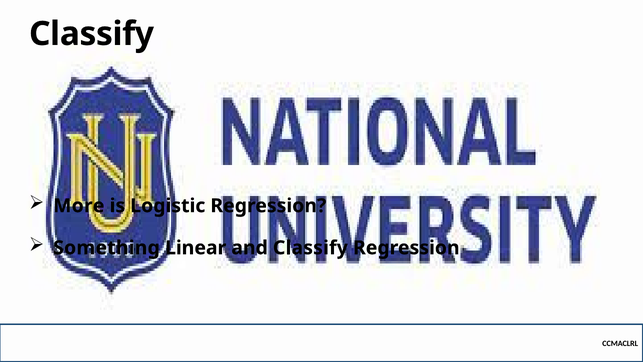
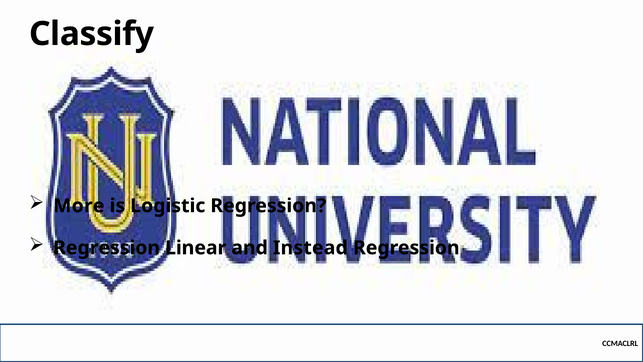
Something at (106, 248): Something -> Regression
and Classify: Classify -> Instead
